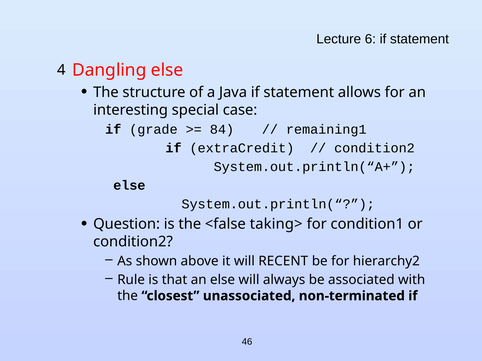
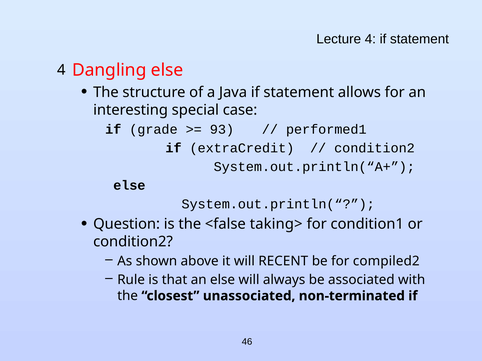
Lecture 6: 6 -> 4
84: 84 -> 93
remaining1: remaining1 -> performed1
hierarchy2: hierarchy2 -> compiled2
